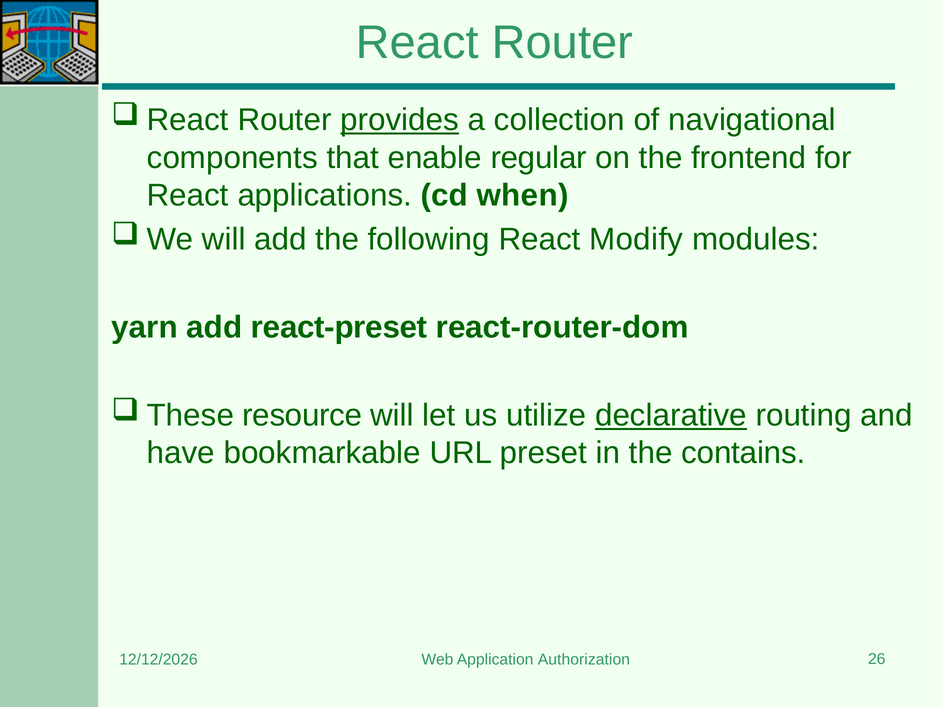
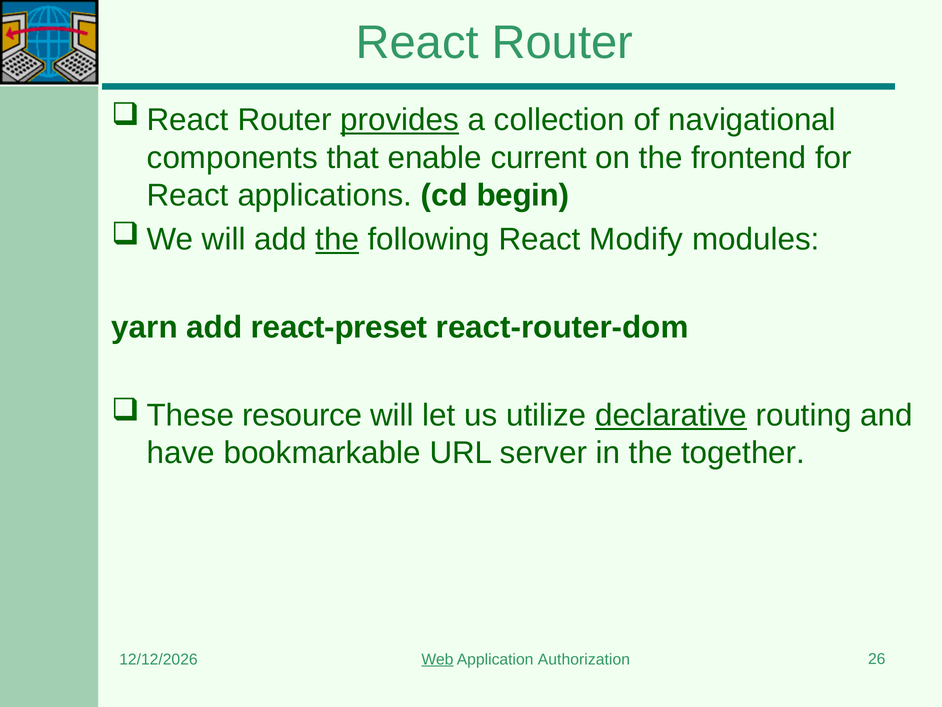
regular: regular -> current
when: when -> begin
the at (337, 239) underline: none -> present
preset: preset -> server
contains: contains -> together
Web underline: none -> present
